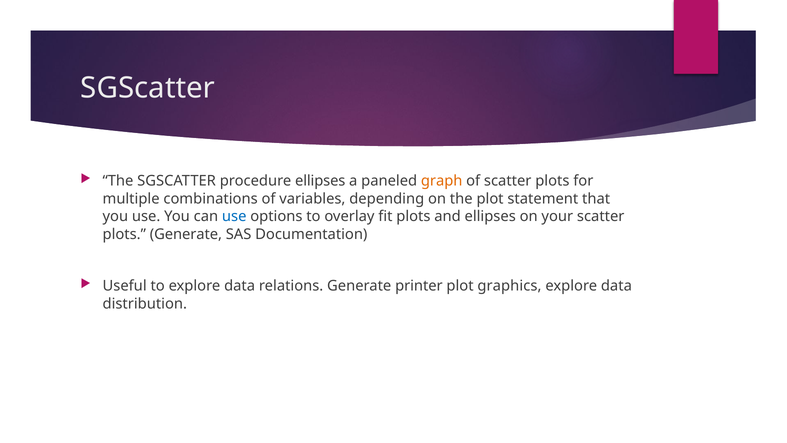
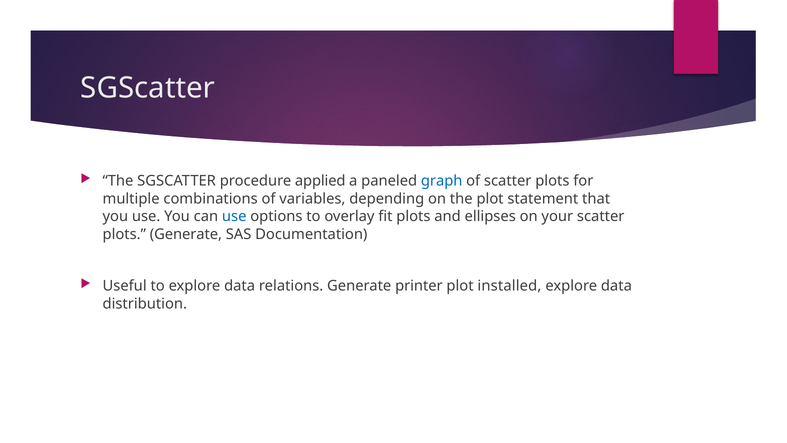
procedure ellipses: ellipses -> applied
graph colour: orange -> blue
graphics: graphics -> installed
